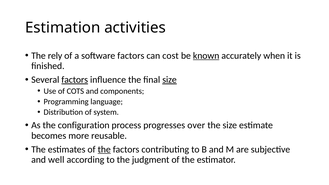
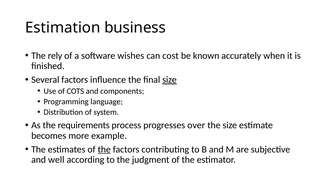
activities: activities -> business
software factors: factors -> wishes
known underline: present -> none
factors at (75, 80) underline: present -> none
configuration: configuration -> requirements
reusable: reusable -> example
